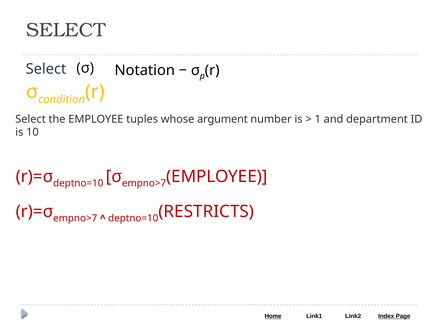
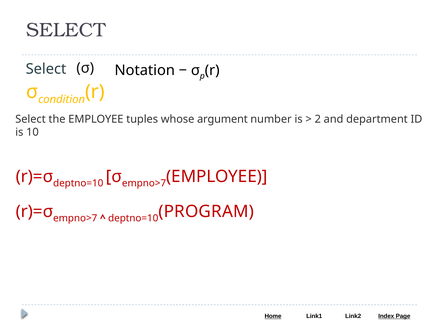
1: 1 -> 2
RESTRICTS: RESTRICTS -> PROGRAM
